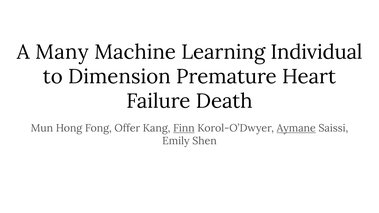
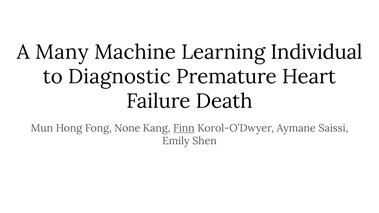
Dimension: Dimension -> Diagnostic
Offer: Offer -> None
Aymane underline: present -> none
